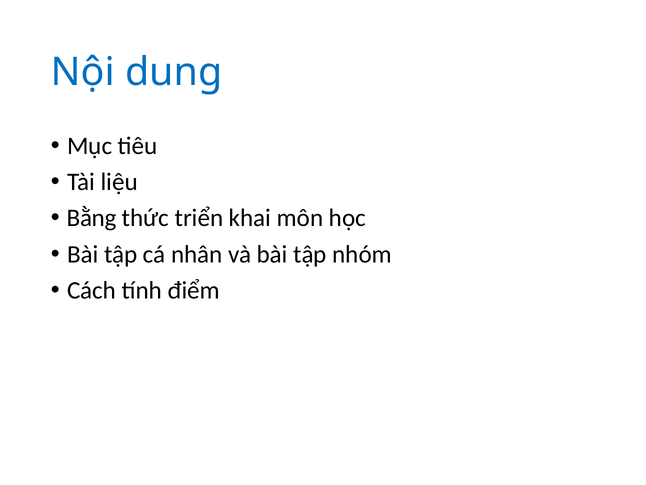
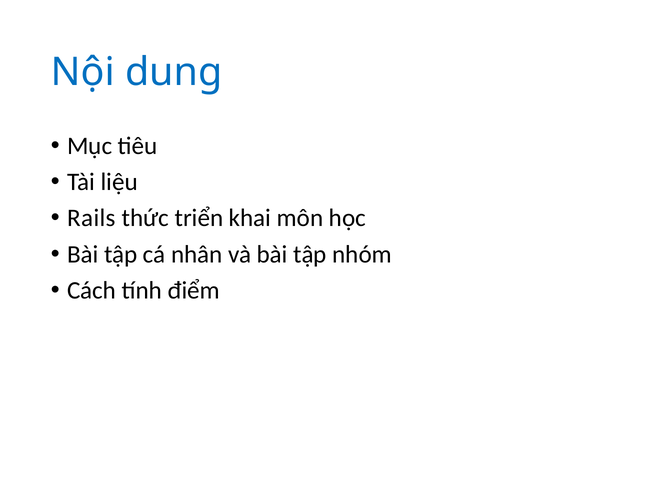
Bằng: Bằng -> Rails
